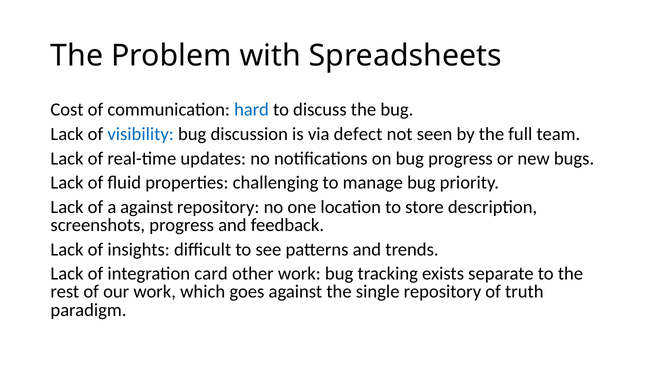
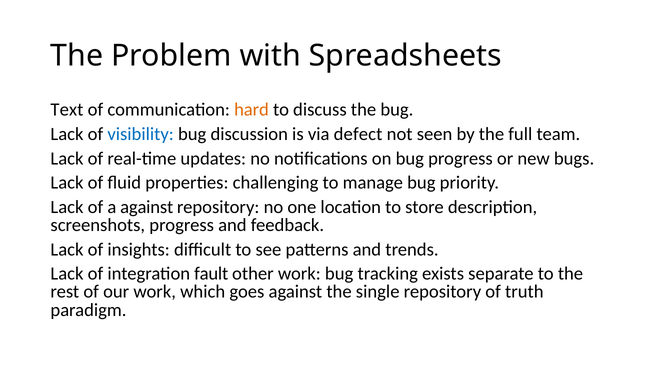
Cost: Cost -> Text
hard colour: blue -> orange
card: card -> fault
